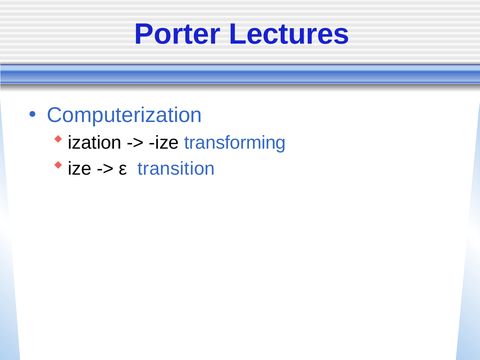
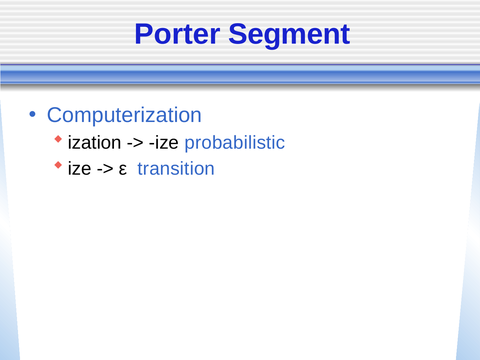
Lectures: Lectures -> Segment
transforming: transforming -> probabilistic
